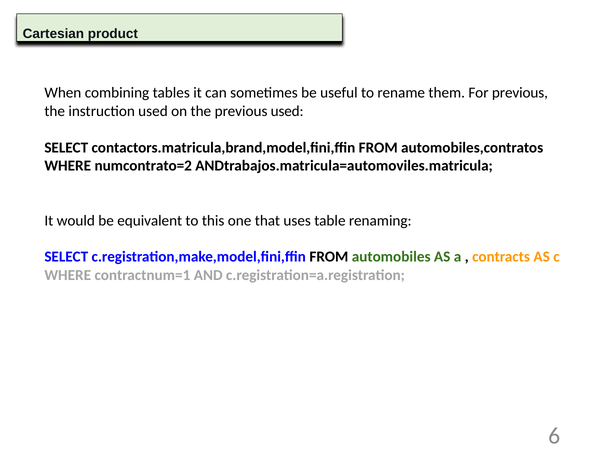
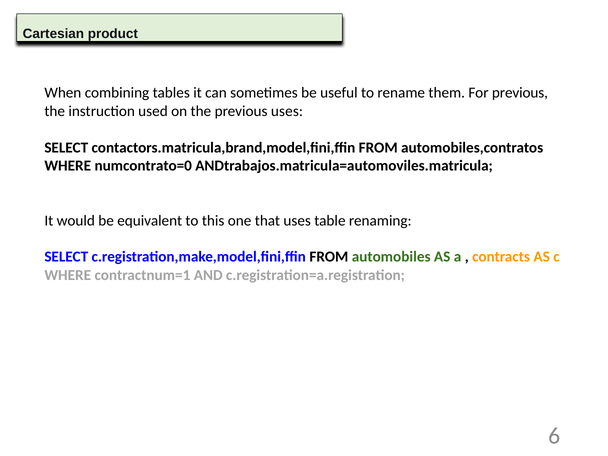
previous used: used -> uses
numcontrato=2: numcontrato=2 -> numcontrato=0
